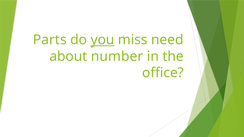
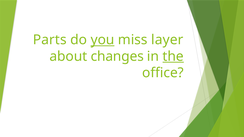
need: need -> layer
number: number -> changes
the underline: none -> present
